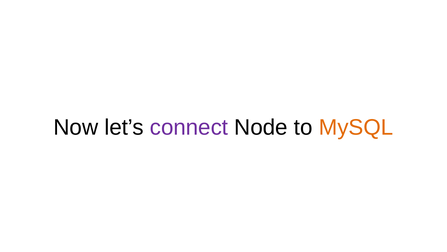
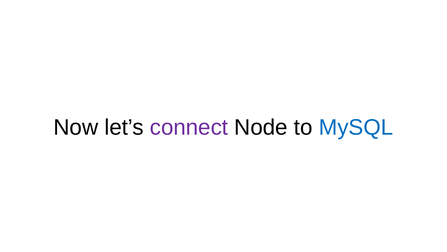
MySQL colour: orange -> blue
